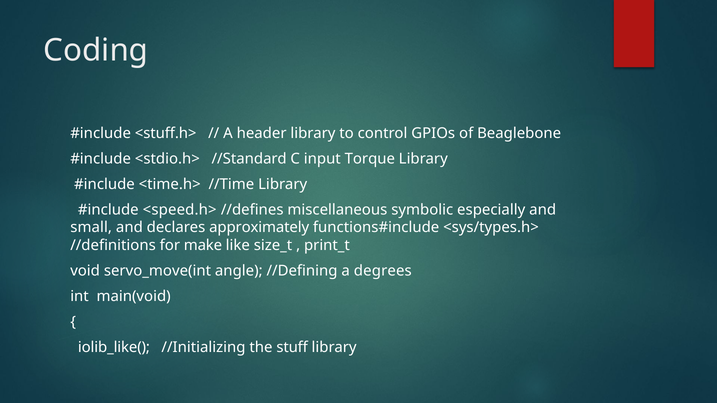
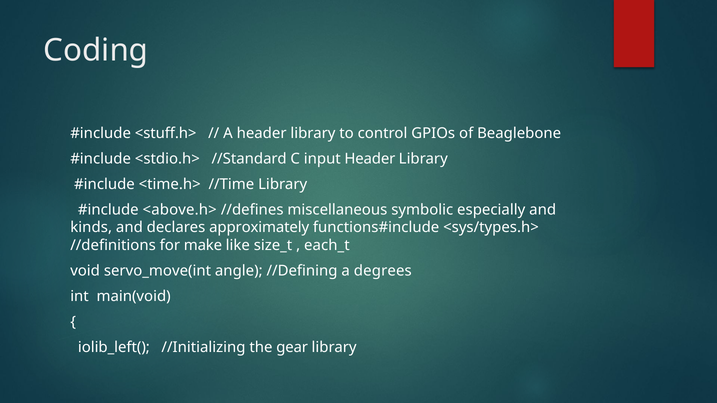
input Torque: Torque -> Header
<speed.h>: <speed.h> -> <above.h>
small: small -> kinds
print_t: print_t -> each_t
iolib_like(: iolib_like( -> iolib_left(
stuff: stuff -> gear
